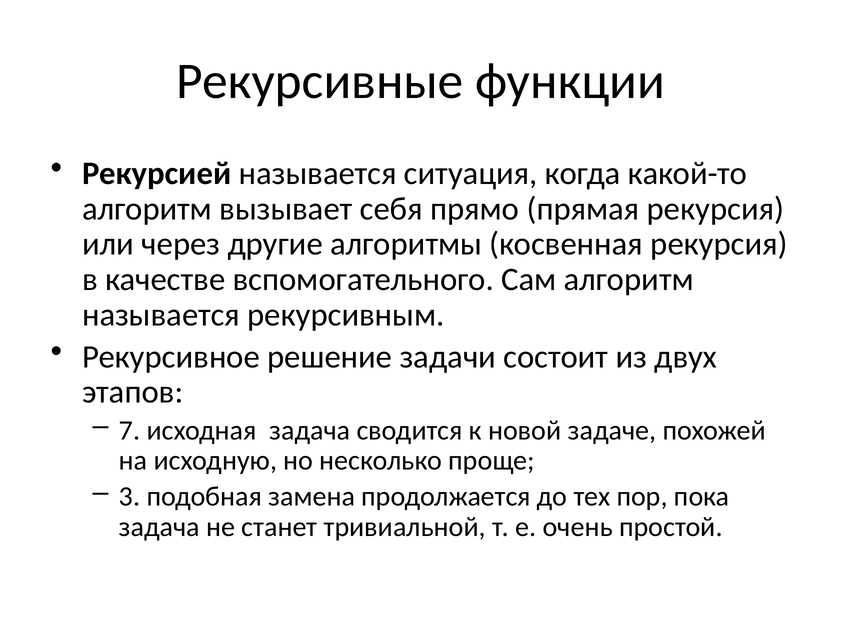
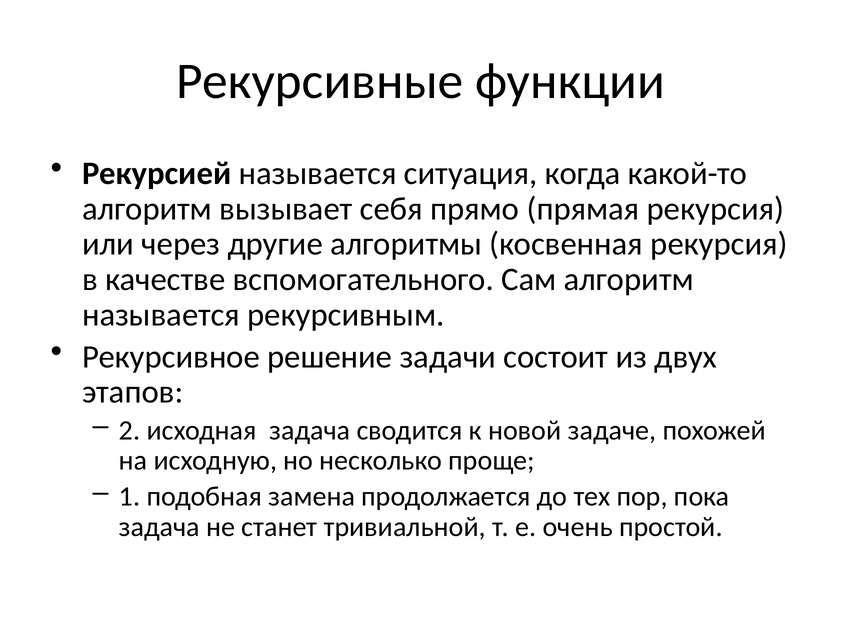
7: 7 -> 2
3: 3 -> 1
